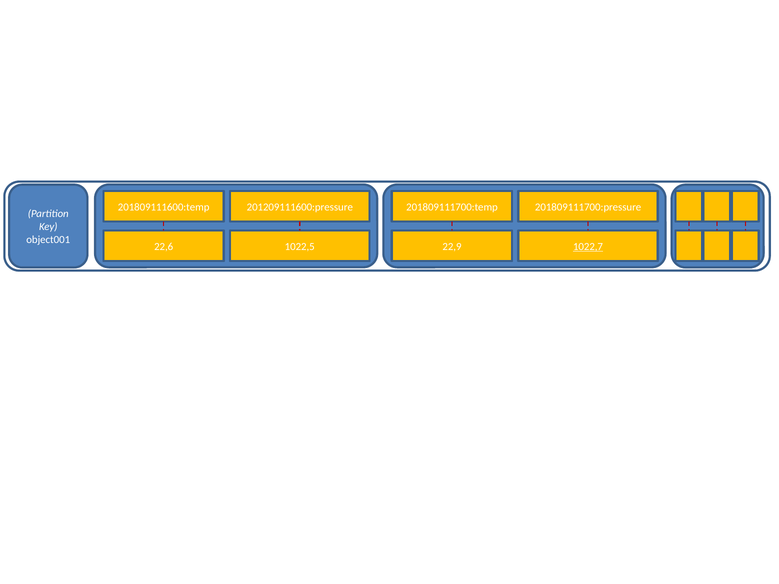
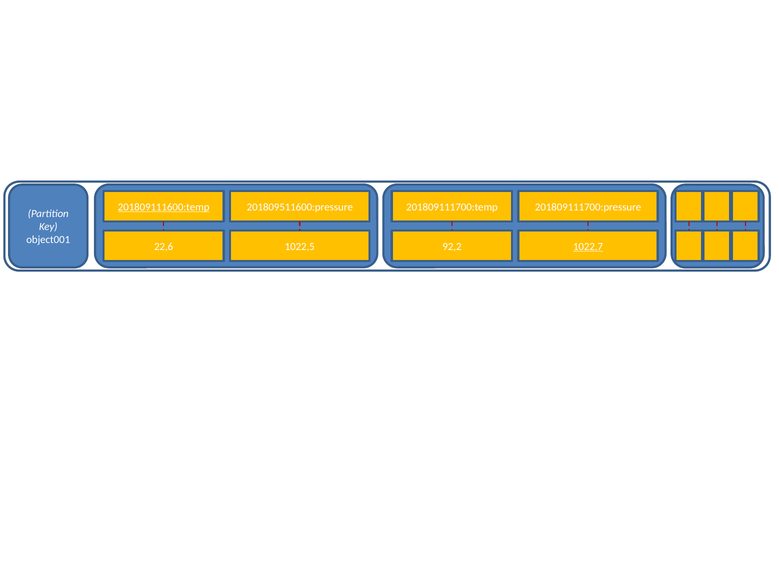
201809111600:temp underline: none -> present
201209111600:pressure: 201209111600:pressure -> 201809511600:pressure
22,9: 22,9 -> 92,2
